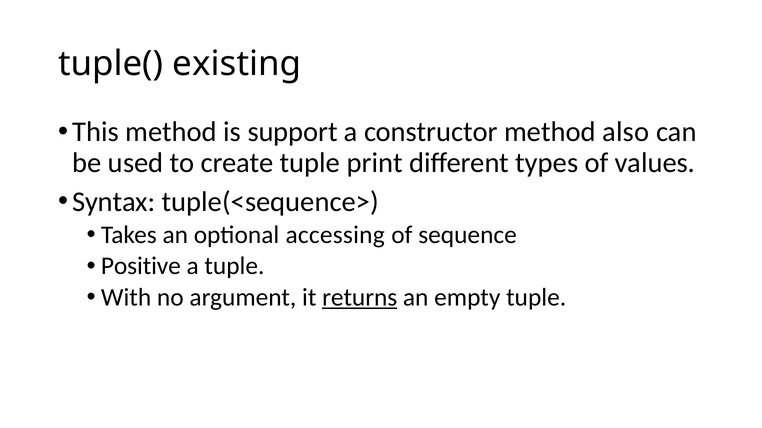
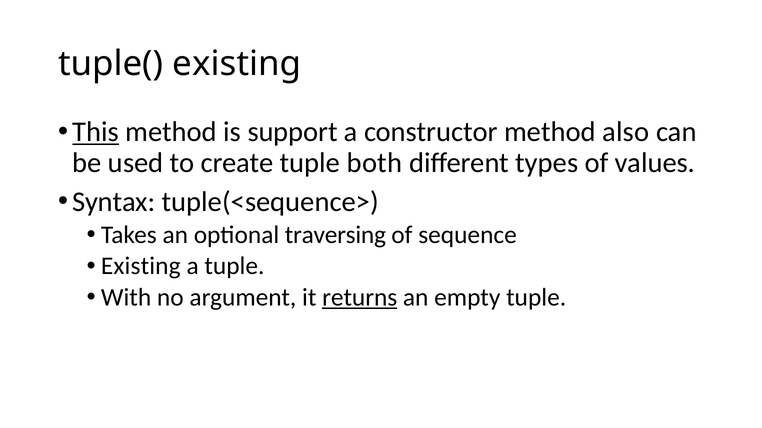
This underline: none -> present
print: print -> both
accessing: accessing -> traversing
Positive at (141, 266): Positive -> Existing
